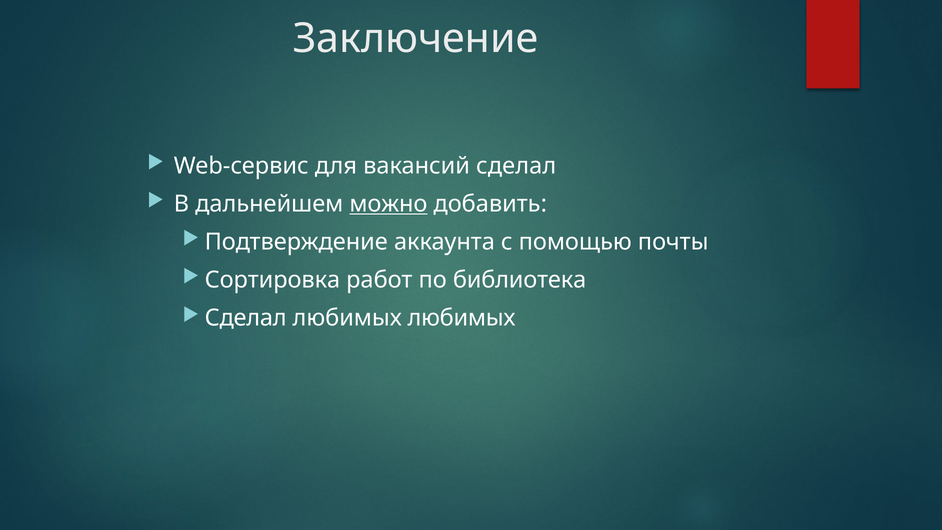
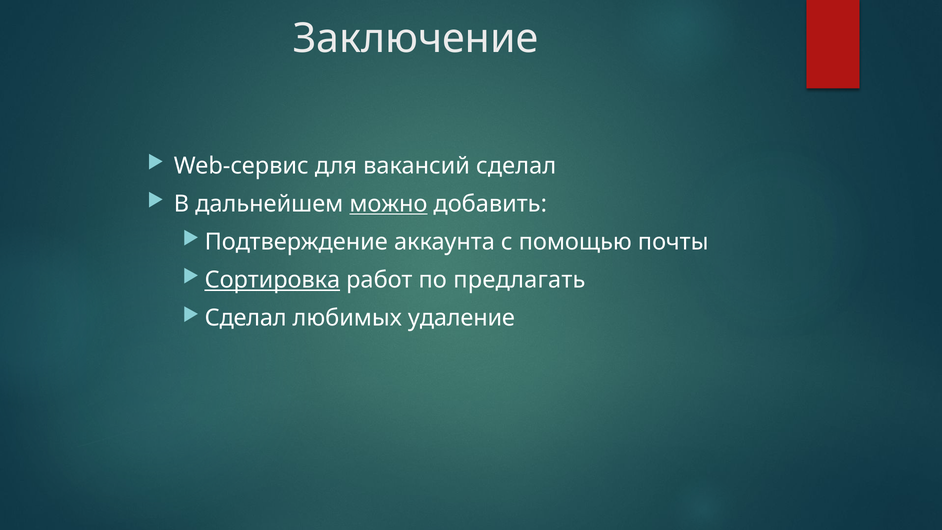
Сортировка underline: none -> present
библиотека: библиотека -> предлагать
любимых любимых: любимых -> удаление
